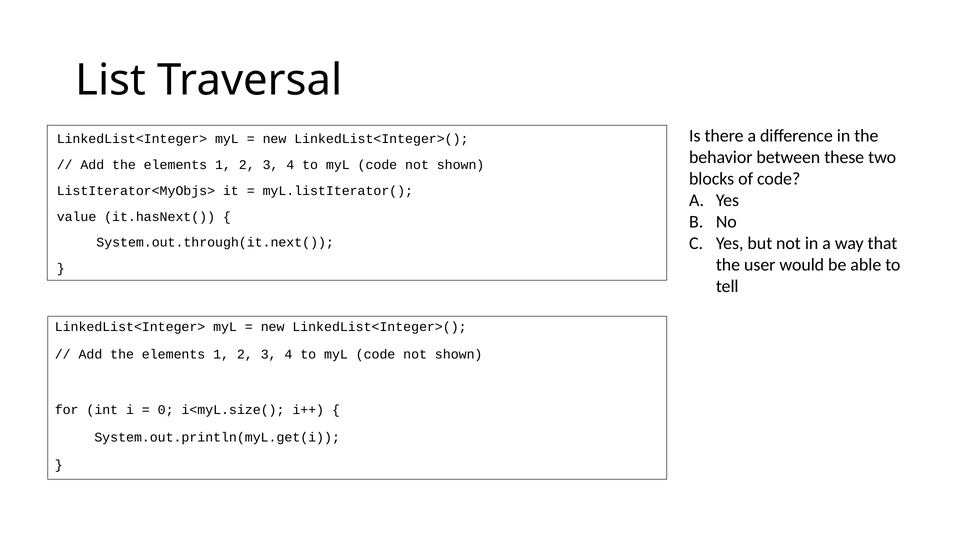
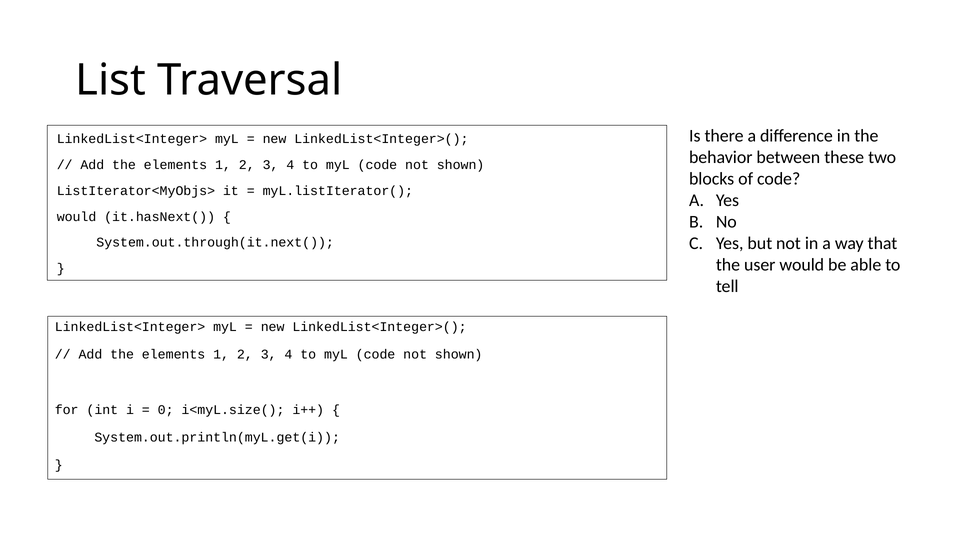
value at (77, 217): value -> would
